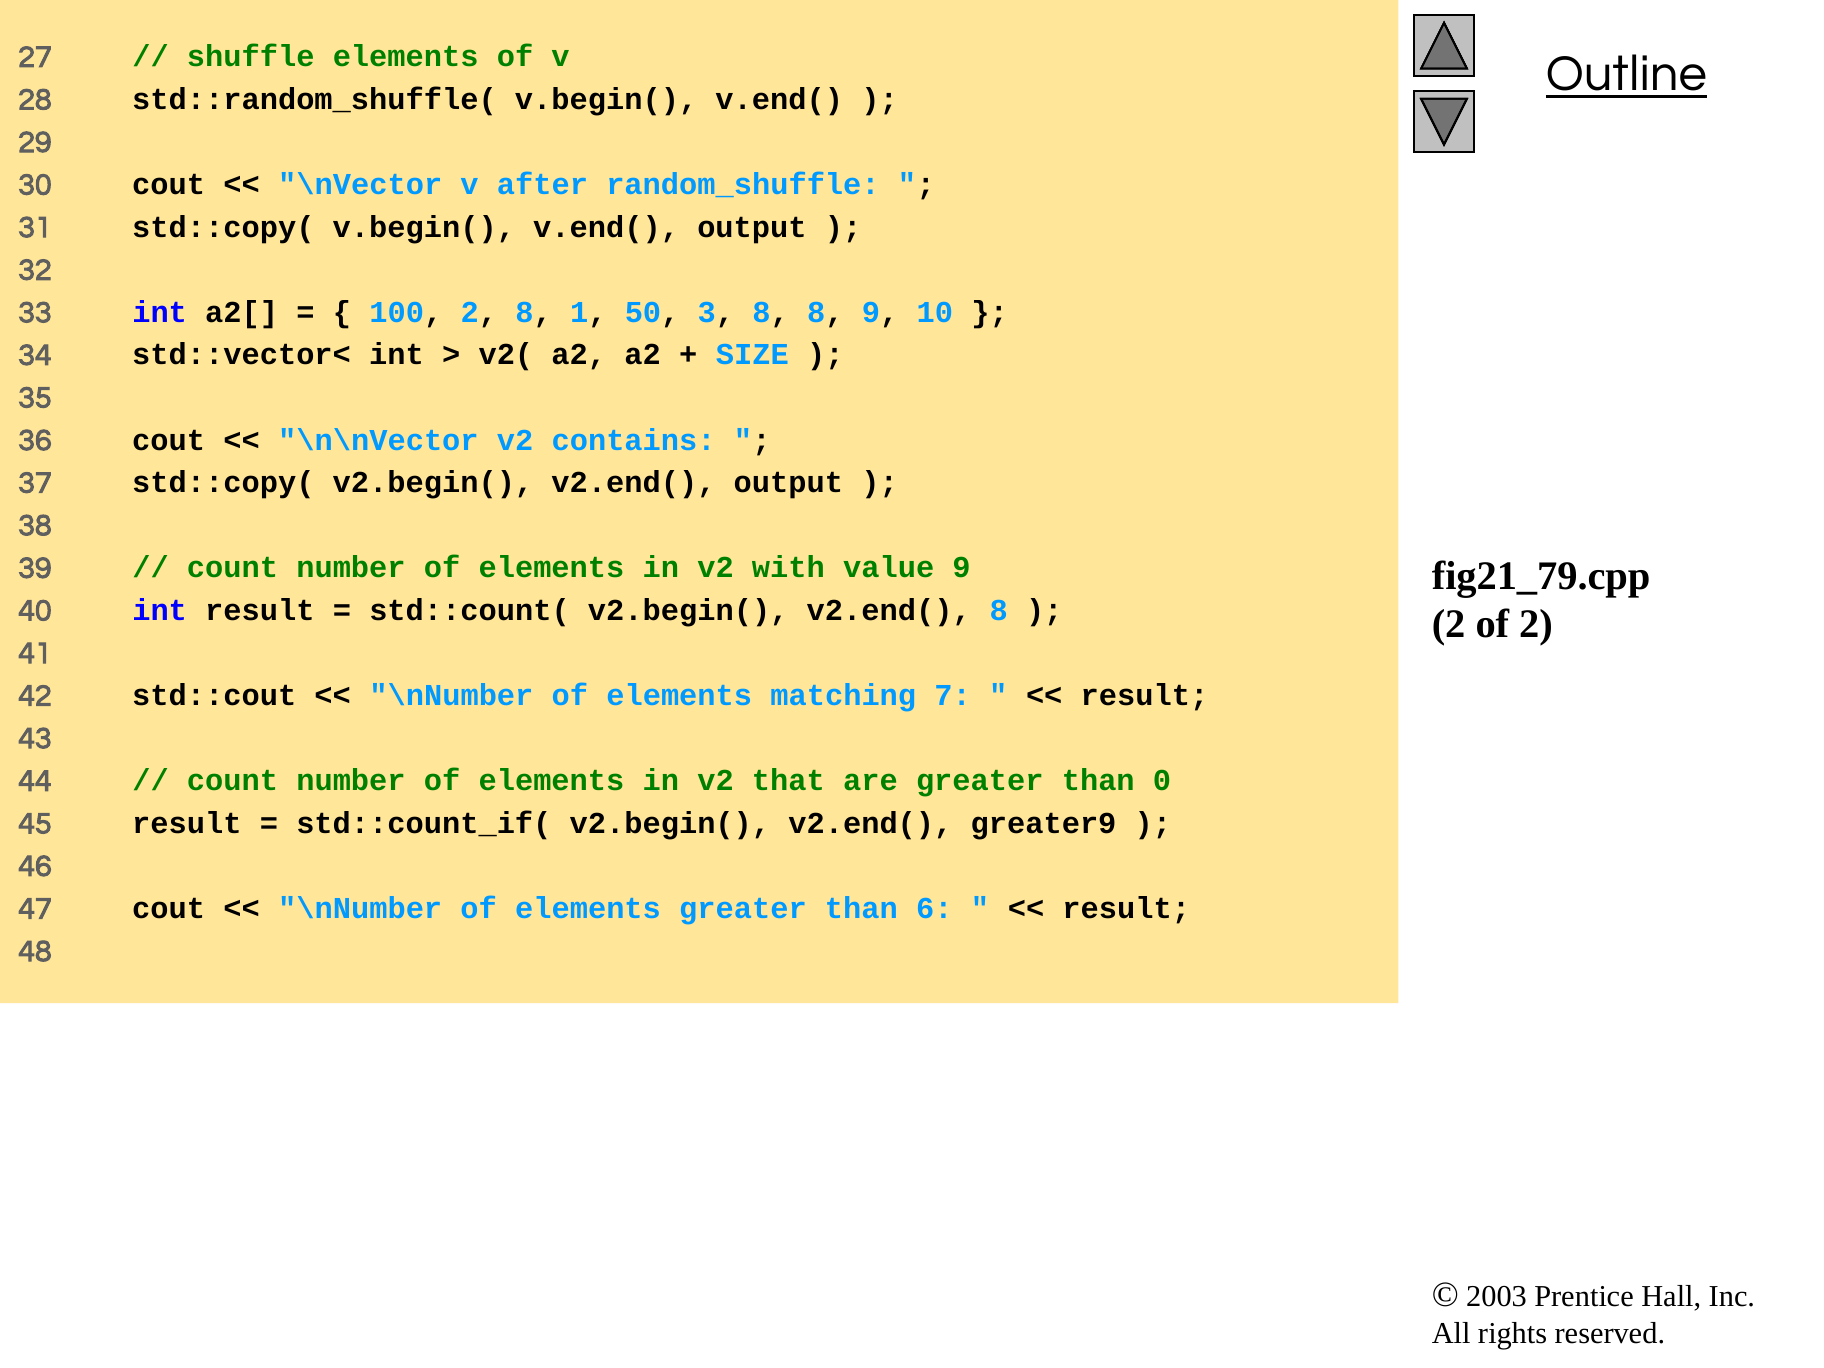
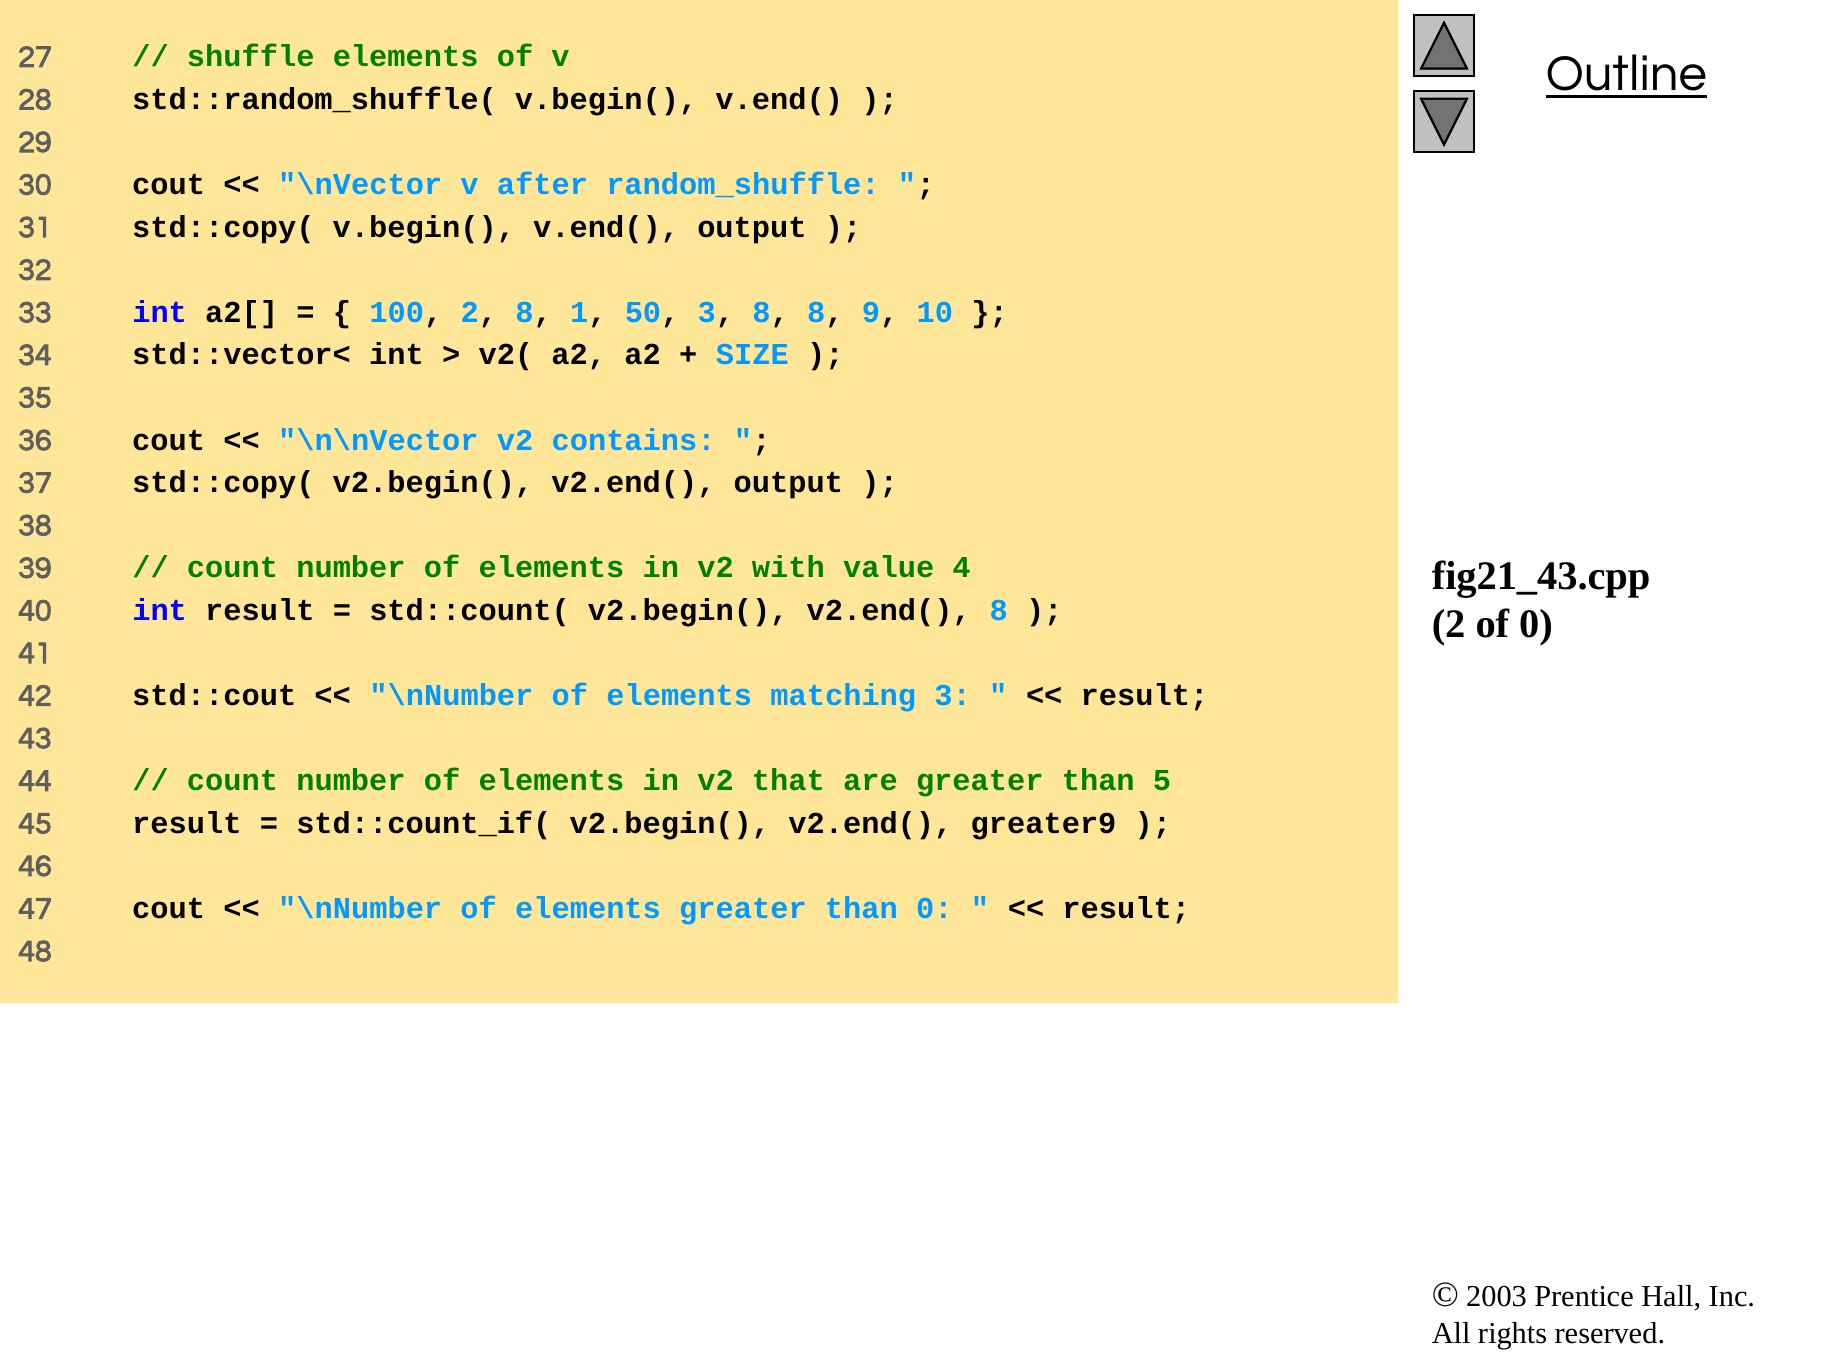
fig21_79.cpp: fig21_79.cpp -> fig21_43.cpp
value 9: 9 -> 4
of 2: 2 -> 0
matching 7: 7 -> 3
0: 0 -> 5
than 6: 6 -> 0
